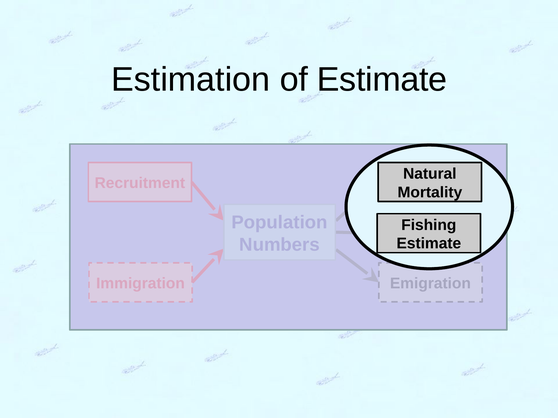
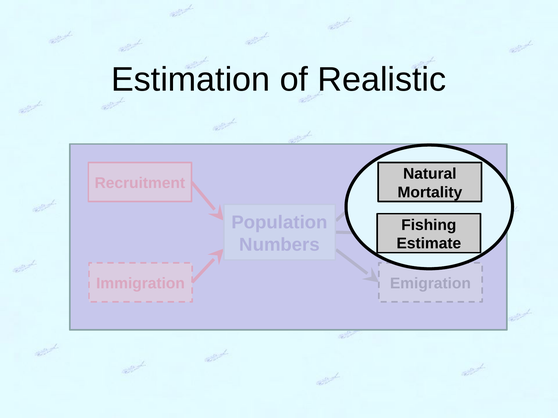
of Estimate: Estimate -> Realistic
